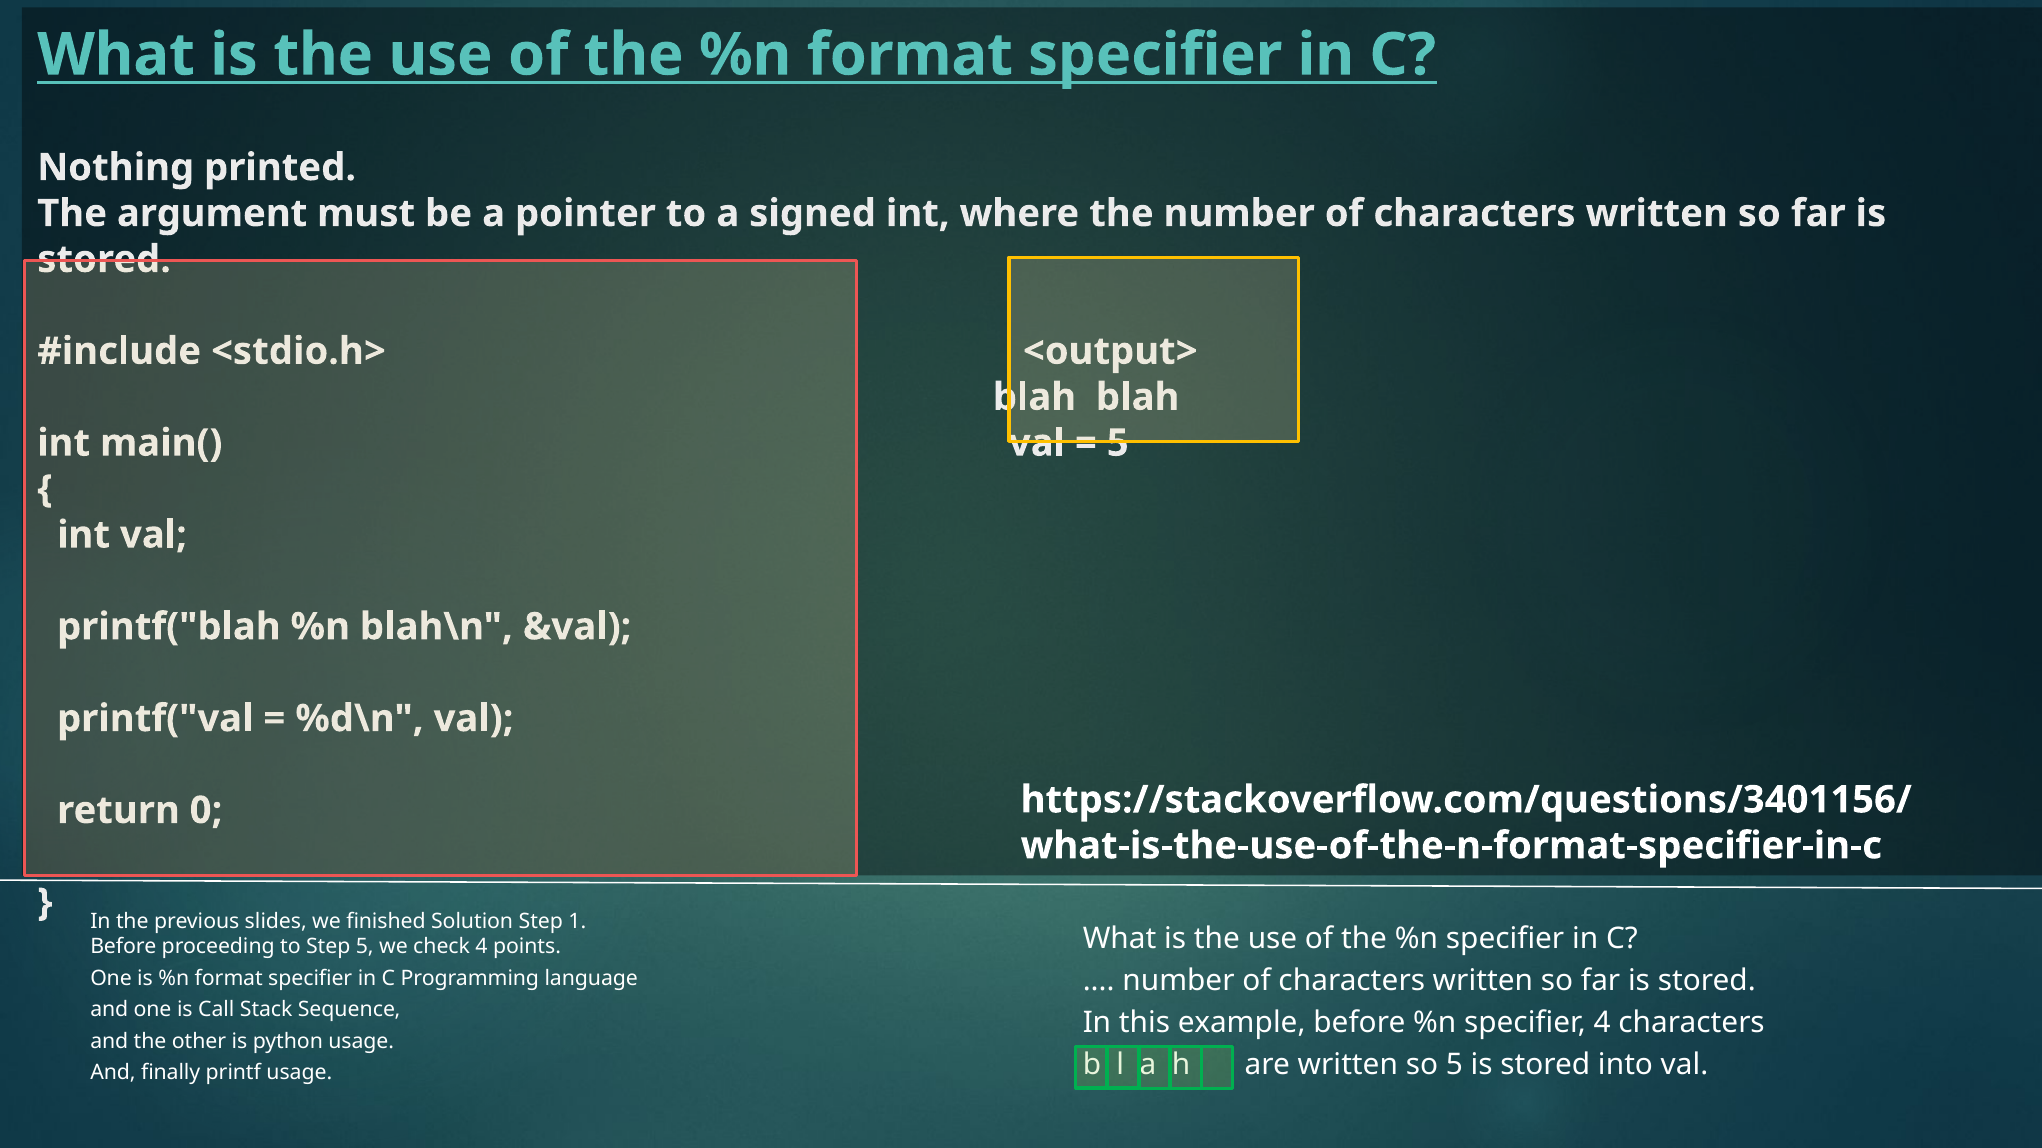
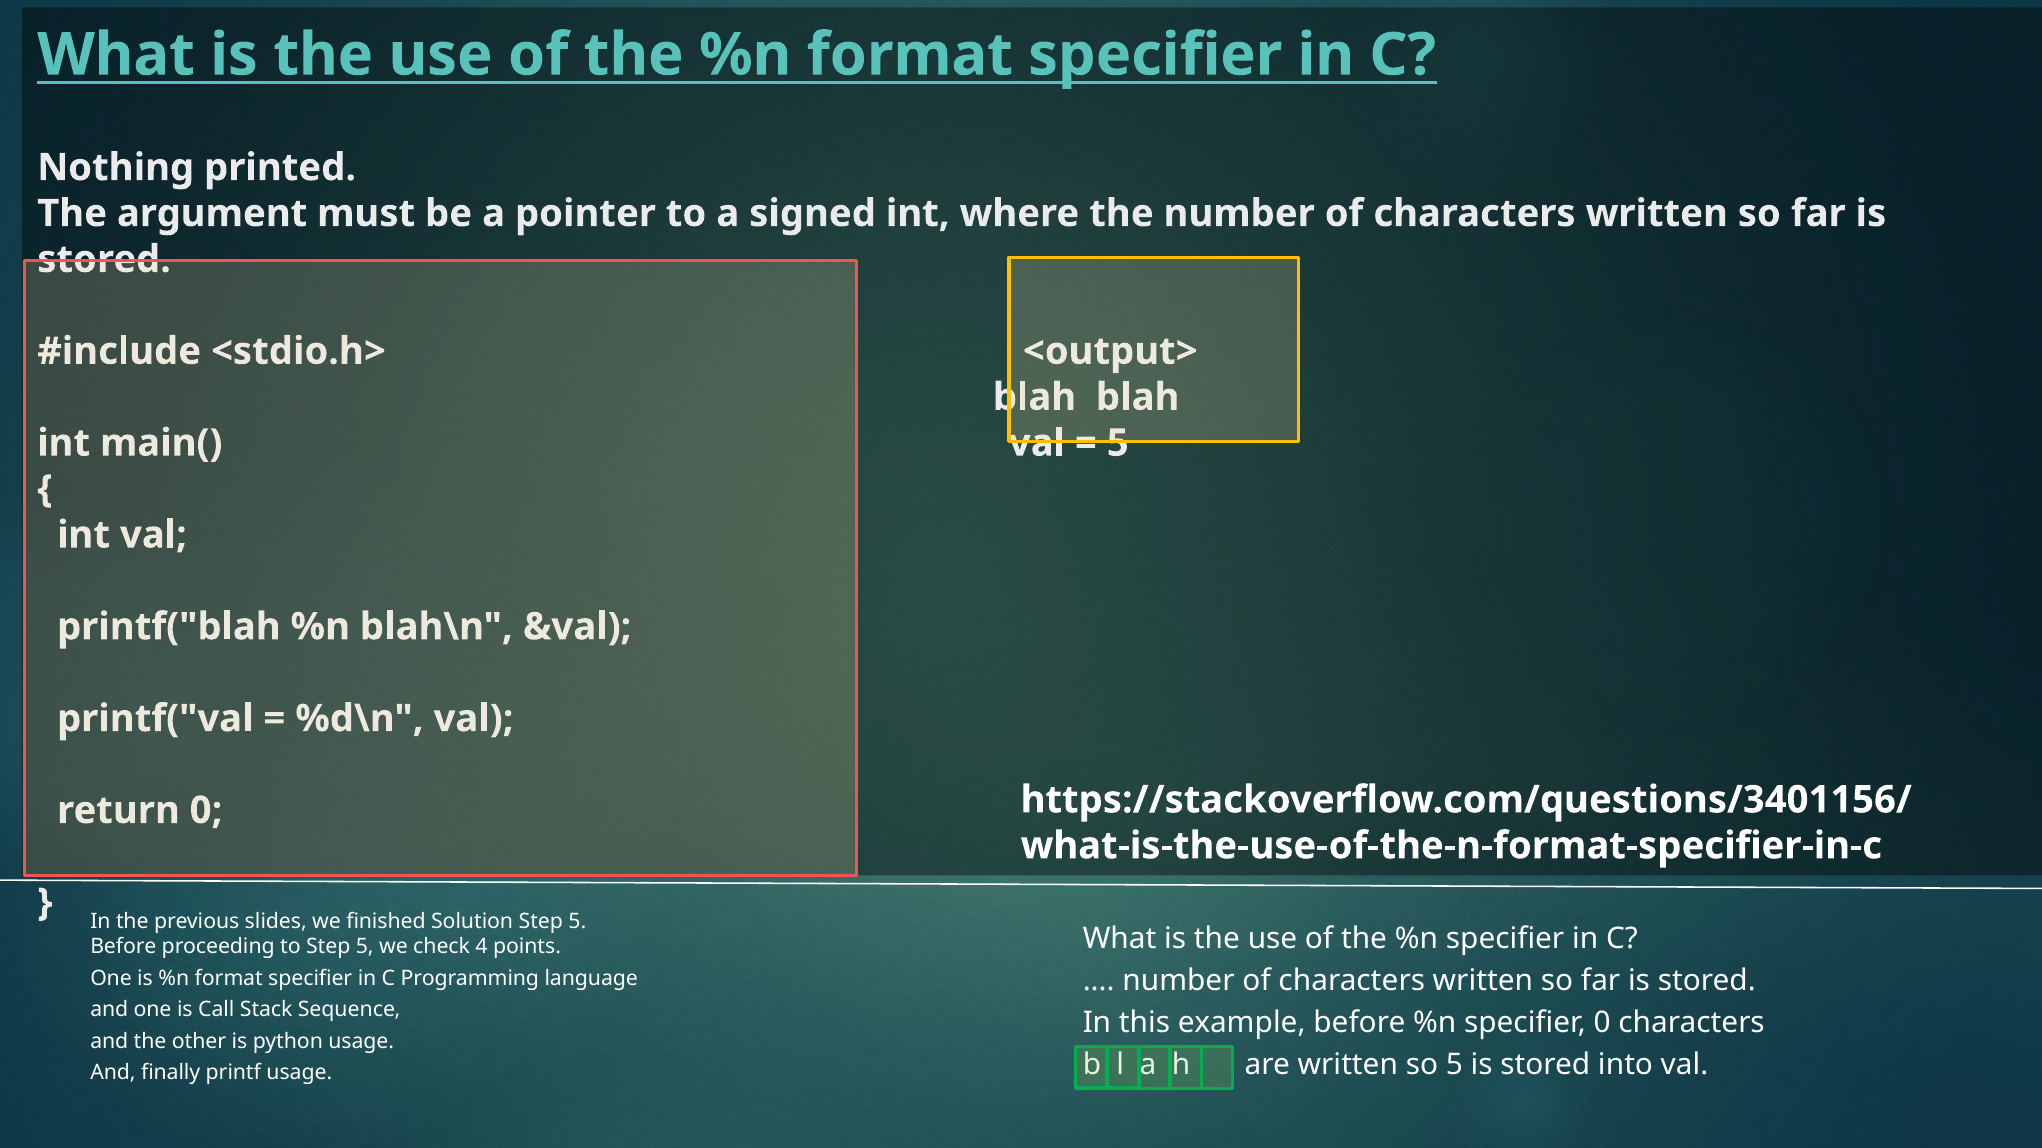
Solution Step 1: 1 -> 5
specifier 4: 4 -> 0
